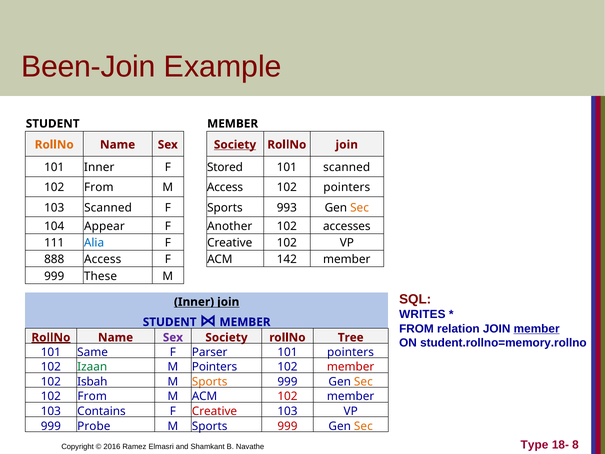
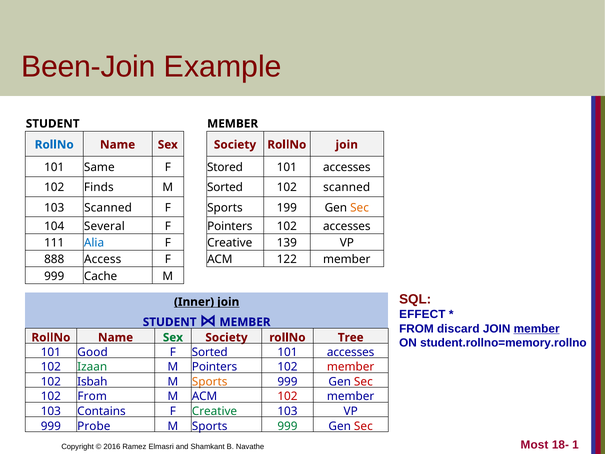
RollNo at (54, 145) colour: orange -> blue
Society at (235, 145) underline: present -> none
101 Inner: Inner -> Same
scanned at (347, 167): scanned -> accesses
From at (99, 187): From -> Finds
M Access: Access -> Sorted
102 pointers: pointers -> scanned
993: 993 -> 199
Appear: Appear -> Several
F Another: Another -> Pointers
Creative 102: 102 -> 139
142: 142 -> 122
These: These -> Cache
WRITES: WRITES -> EFFECT
relation: relation -> discard
RollNo at (51, 337) underline: present -> none
Sex at (173, 337) colour: purple -> green
Same: Same -> Good
F Parser: Parser -> Sorted
pointers at (351, 352): pointers -> accesses
Sec at (363, 382) colour: orange -> red
Creative at (214, 411) colour: red -> green
999 at (287, 426) colour: red -> green
Sec at (363, 426) colour: orange -> red
Type: Type -> Most
8: 8 -> 1
